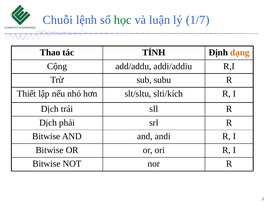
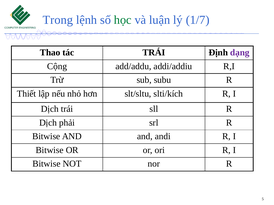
Chuỗi: Chuỗi -> Trong
tác TÍNH: TÍNH -> TRÁI
dạng colour: orange -> purple
